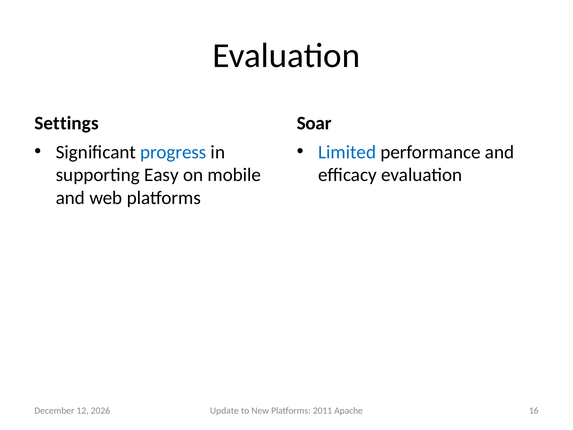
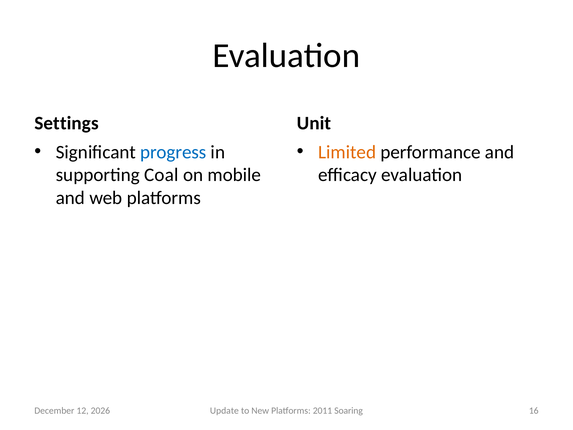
Soar: Soar -> Unit
Limited colour: blue -> orange
Easy: Easy -> Coal
Apache: Apache -> Soaring
